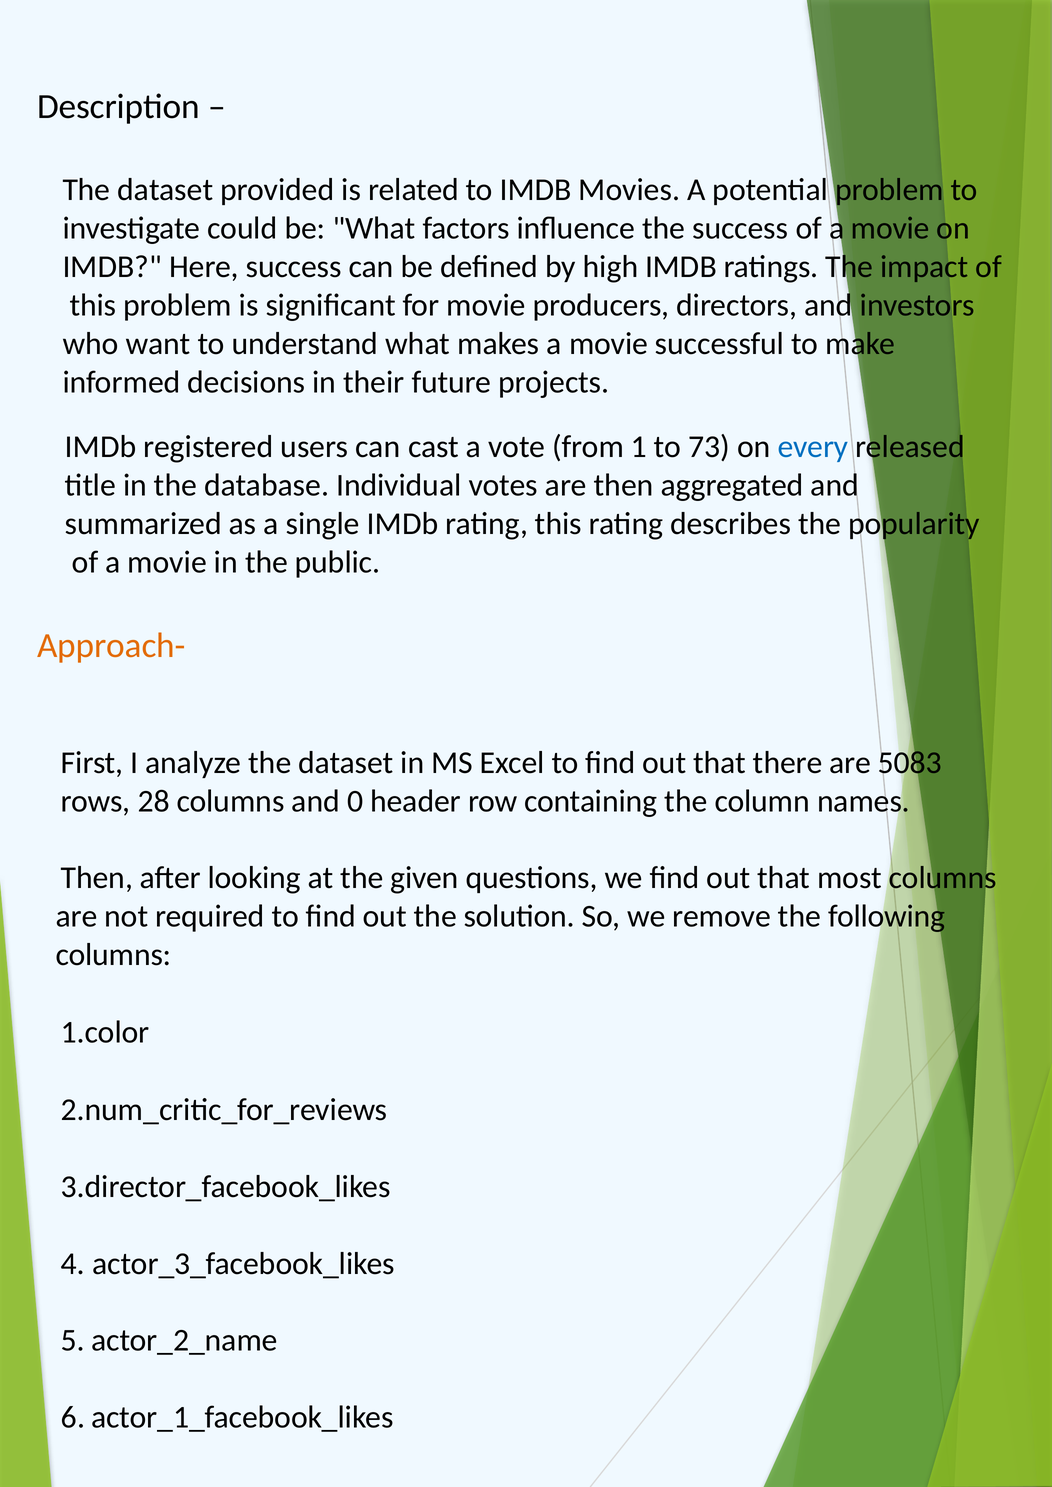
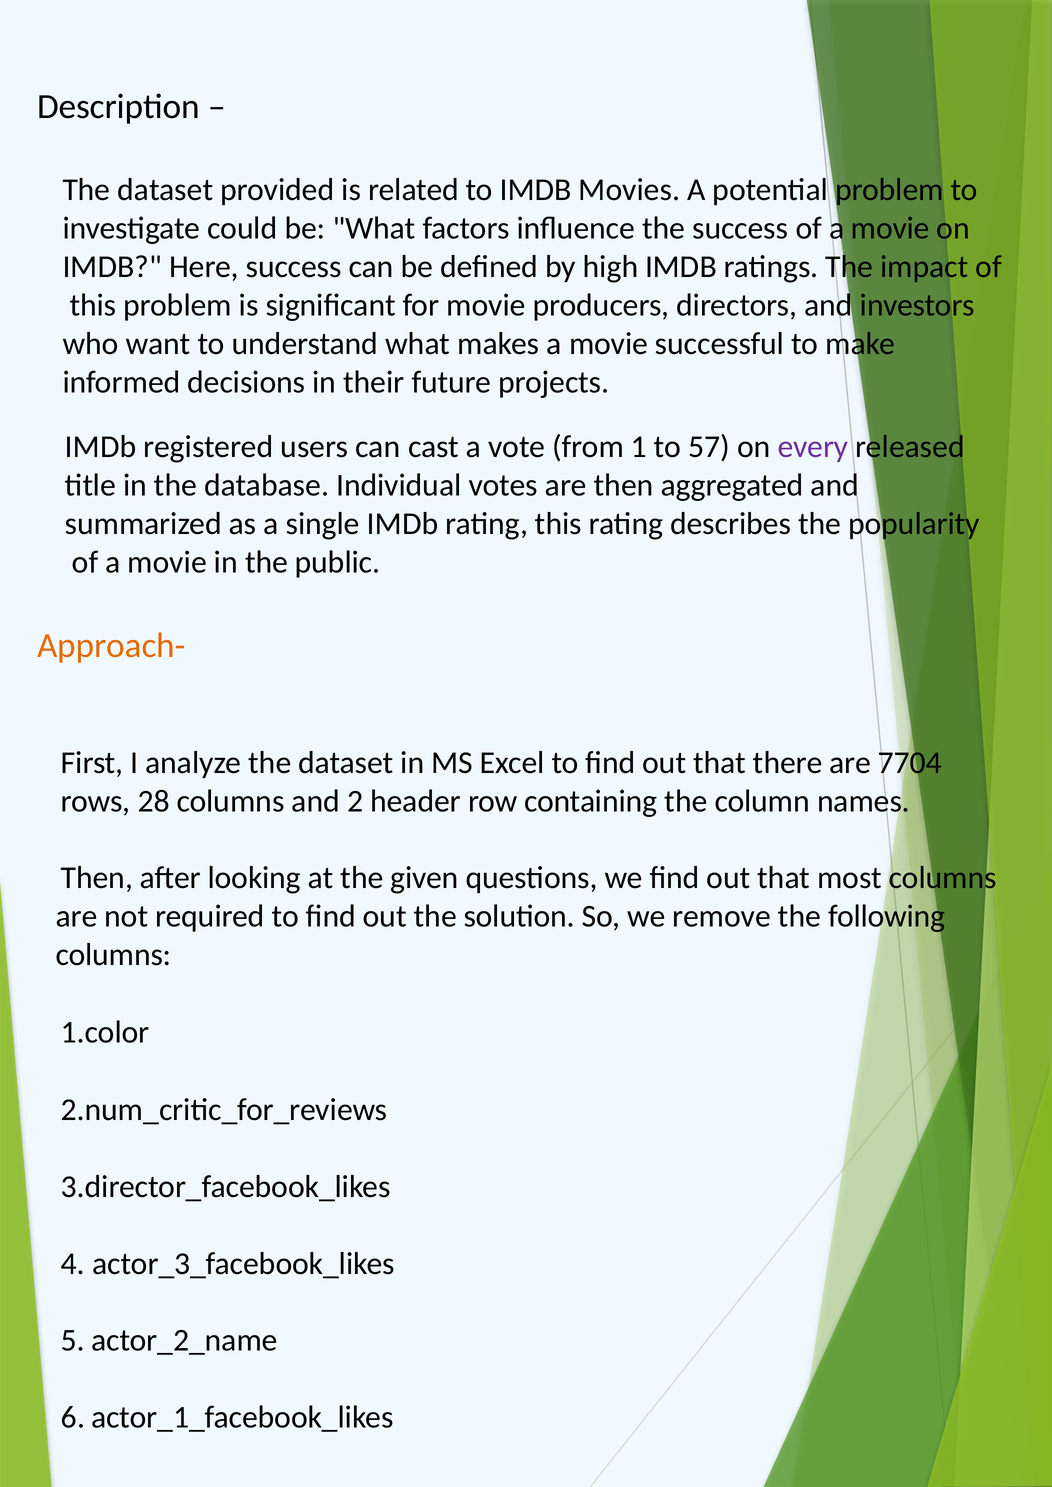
73: 73 -> 57
every colour: blue -> purple
5083: 5083 -> 7704
0: 0 -> 2
